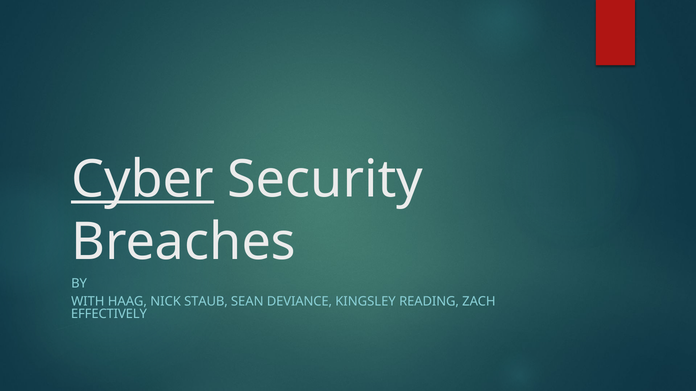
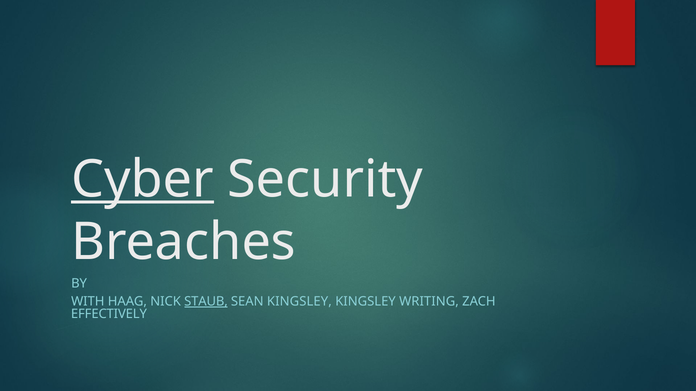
STAUB underline: none -> present
SEAN DEVIANCE: DEVIANCE -> KINGSLEY
READING: READING -> WRITING
